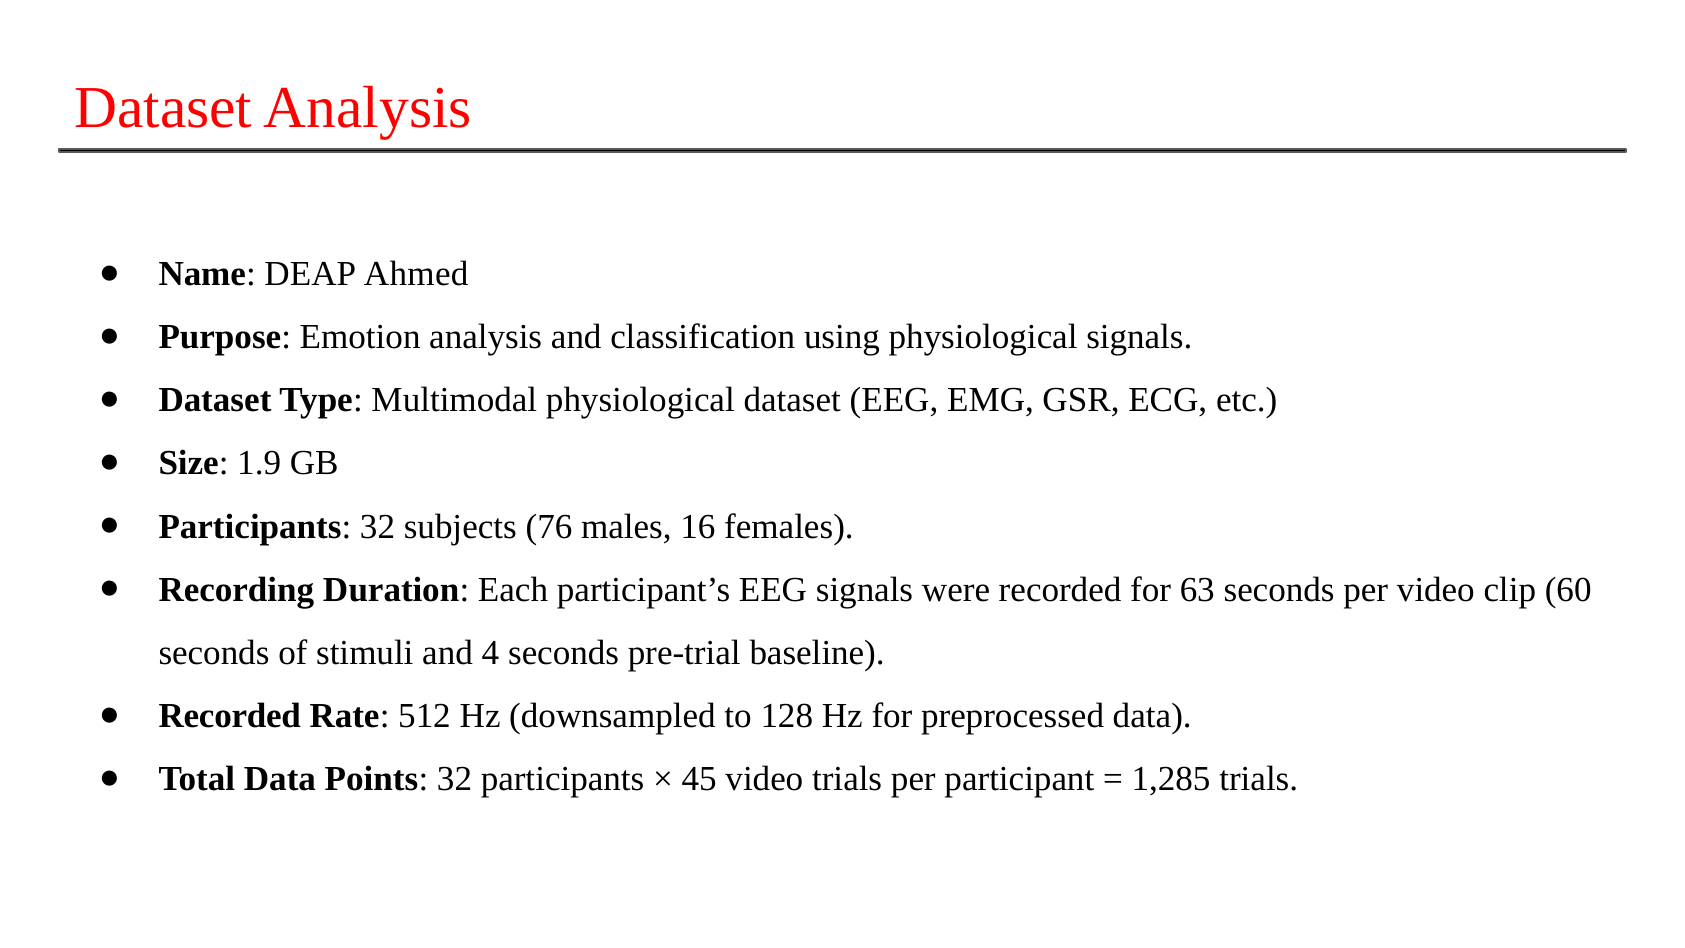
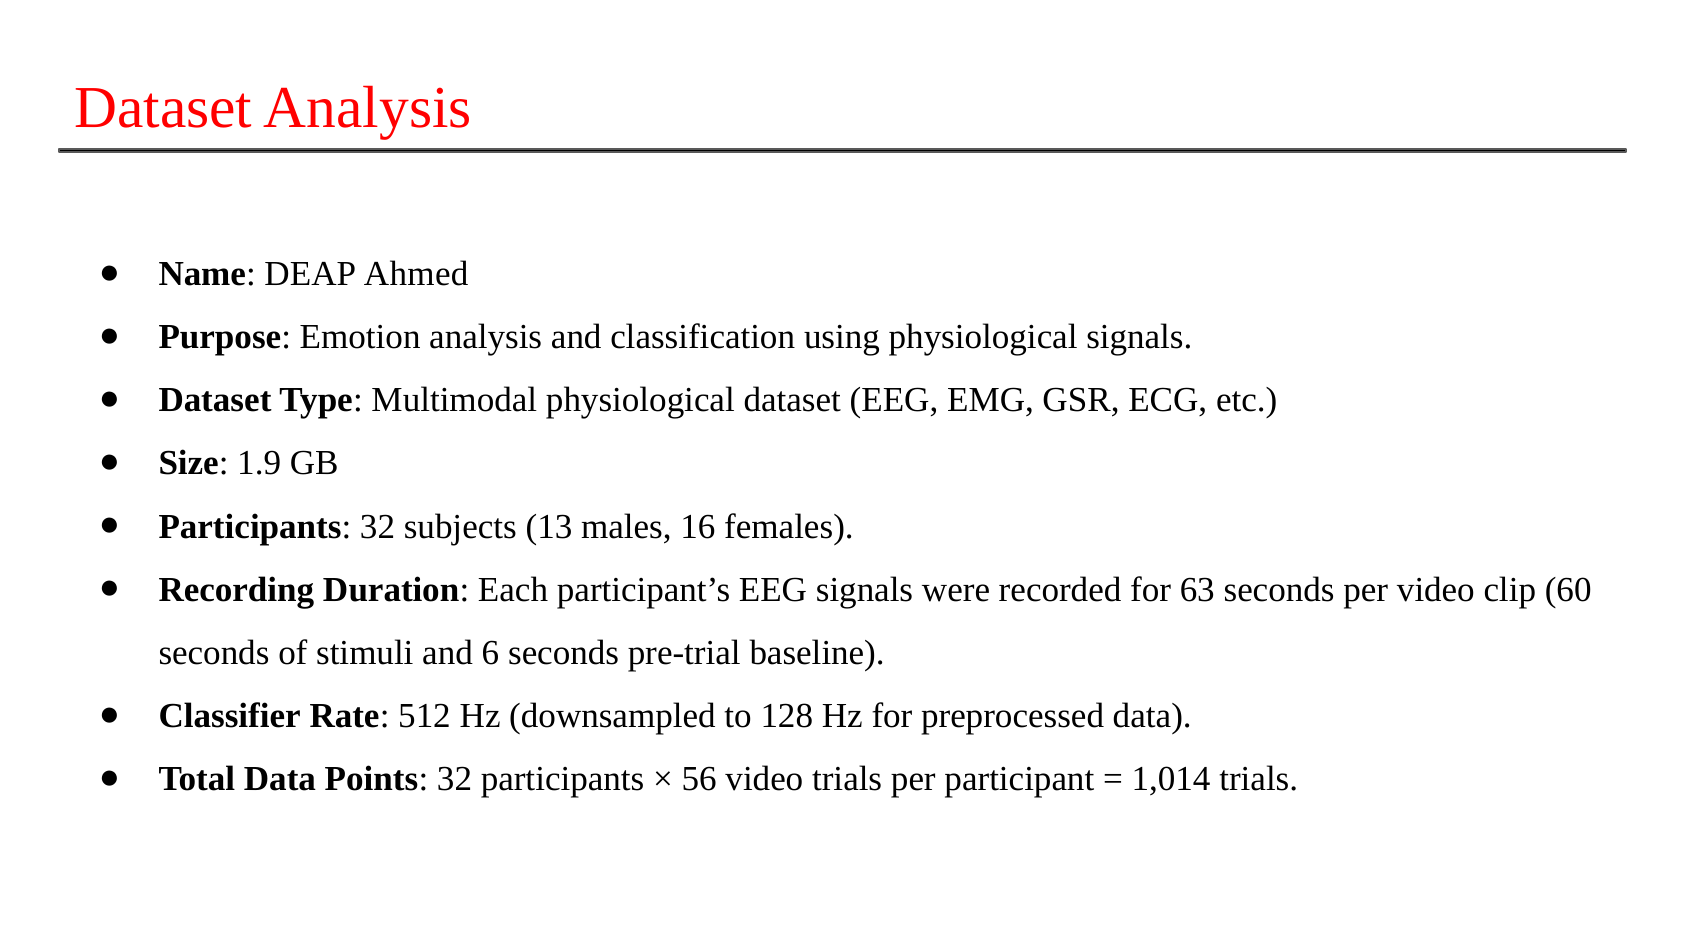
76: 76 -> 13
4: 4 -> 6
Recorded at (230, 716): Recorded -> Classifier
45: 45 -> 56
1,285: 1,285 -> 1,014
